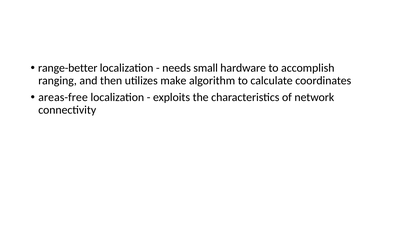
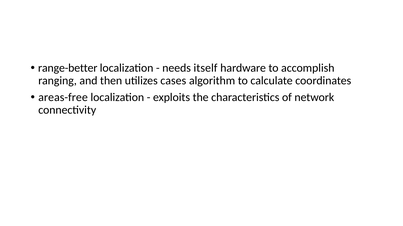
small: small -> itself
make: make -> cases
